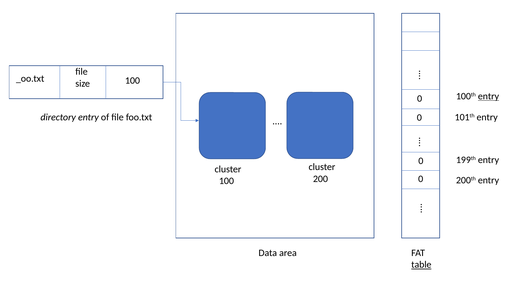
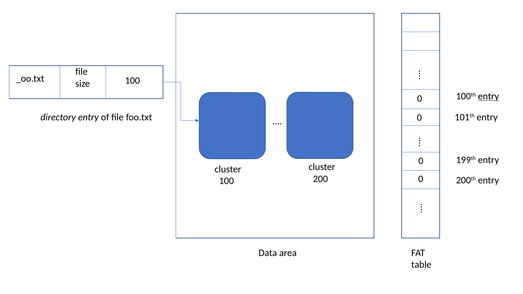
table underline: present -> none
